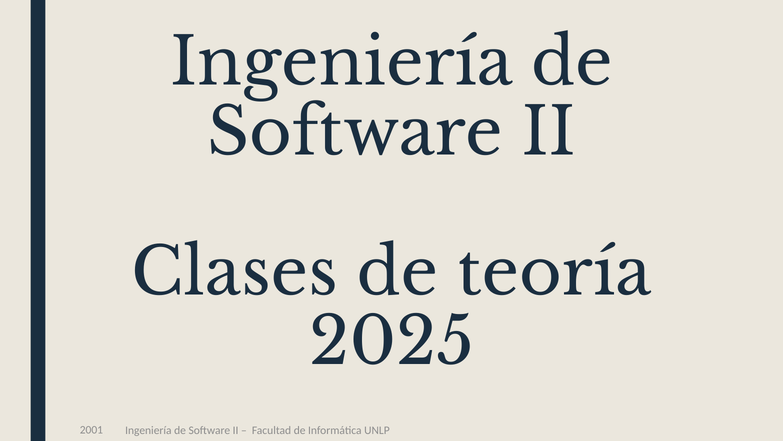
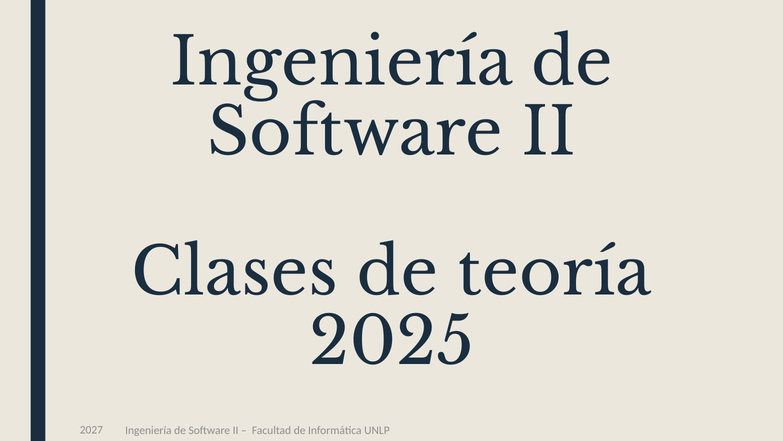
2001: 2001 -> 2027
